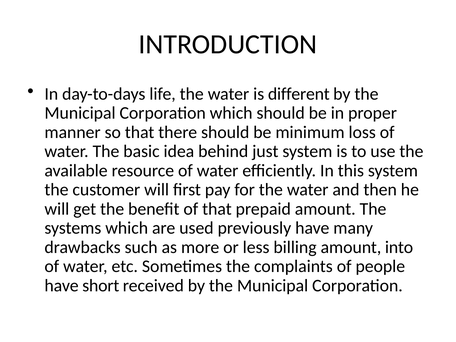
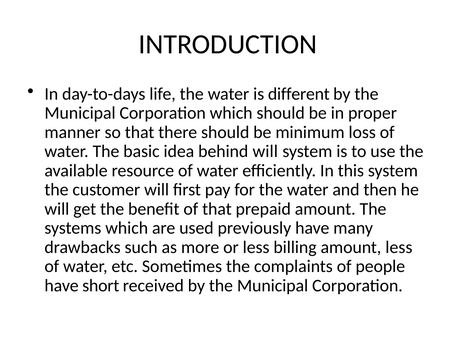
behind just: just -> will
amount into: into -> less
